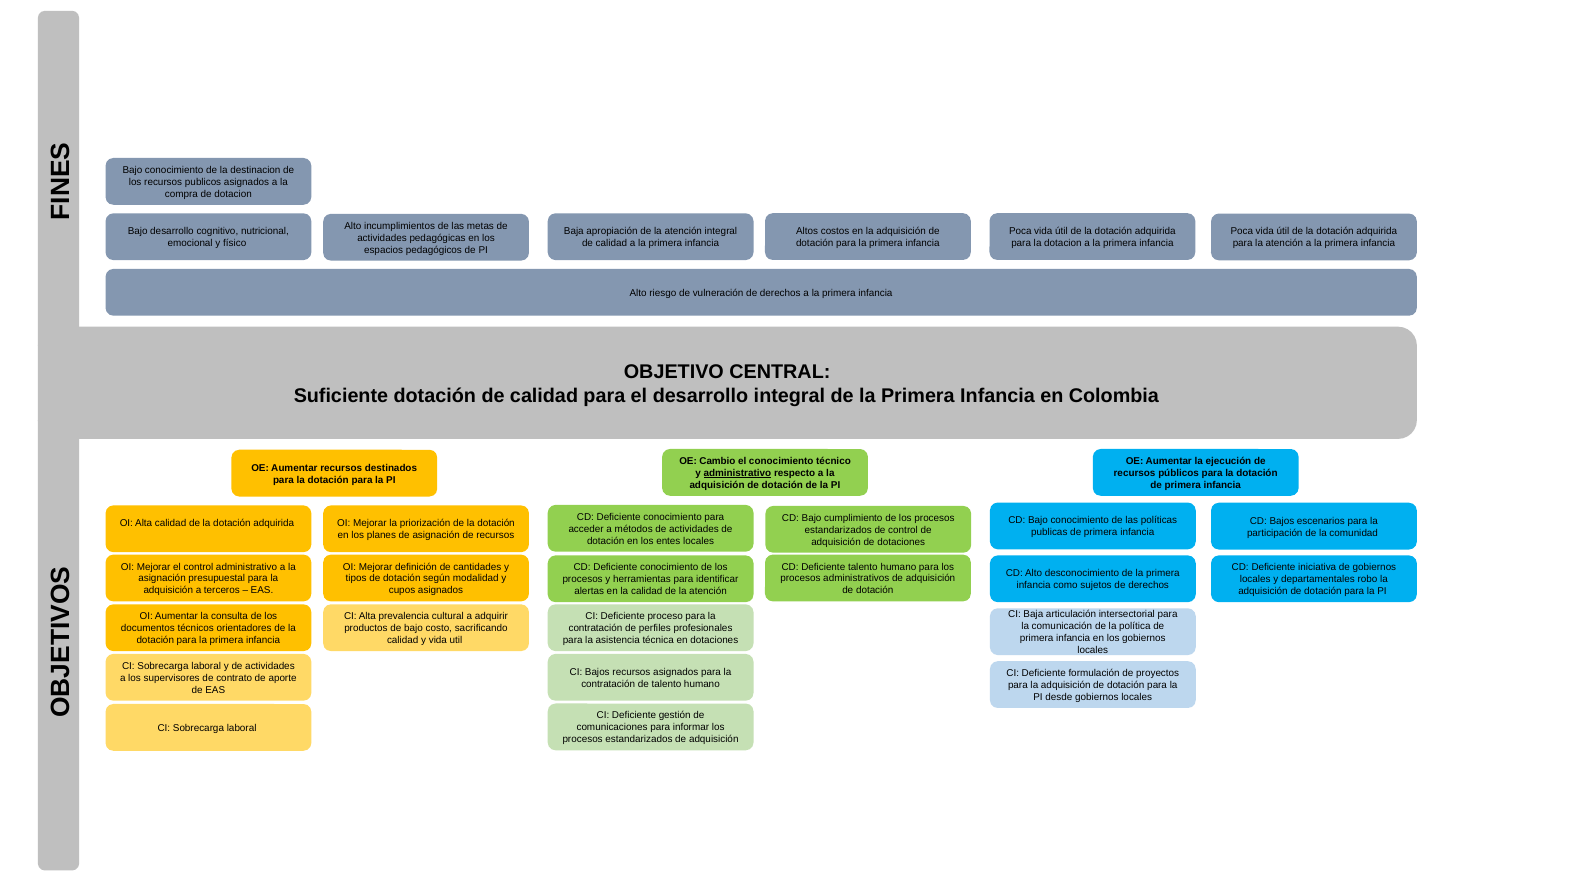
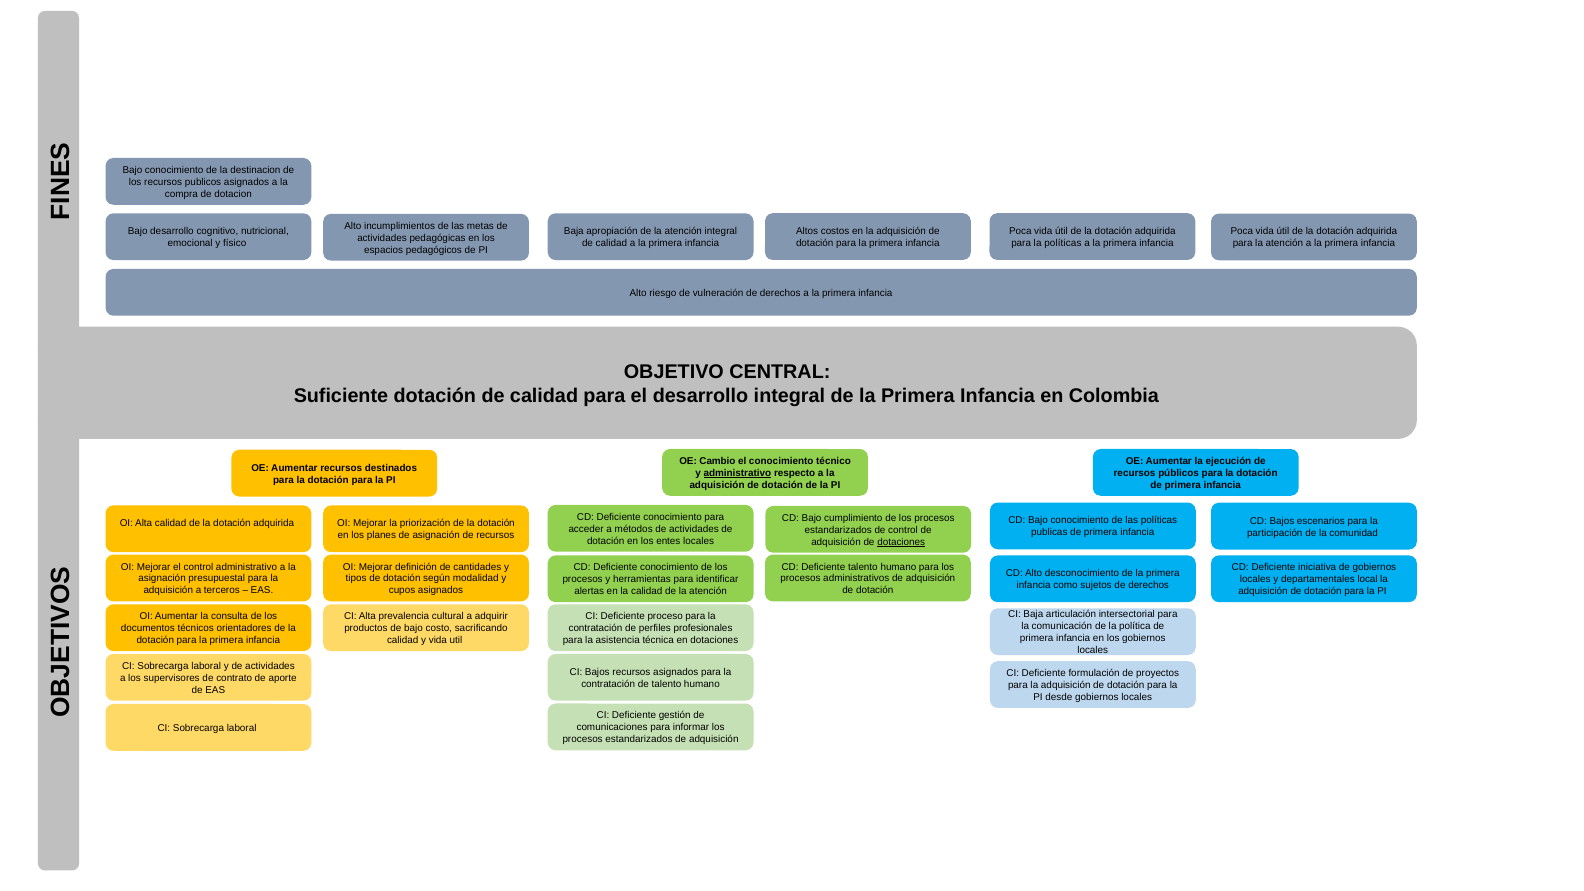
la dotacion: dotacion -> políticas
dotaciones at (901, 542) underline: none -> present
robo: robo -> local
